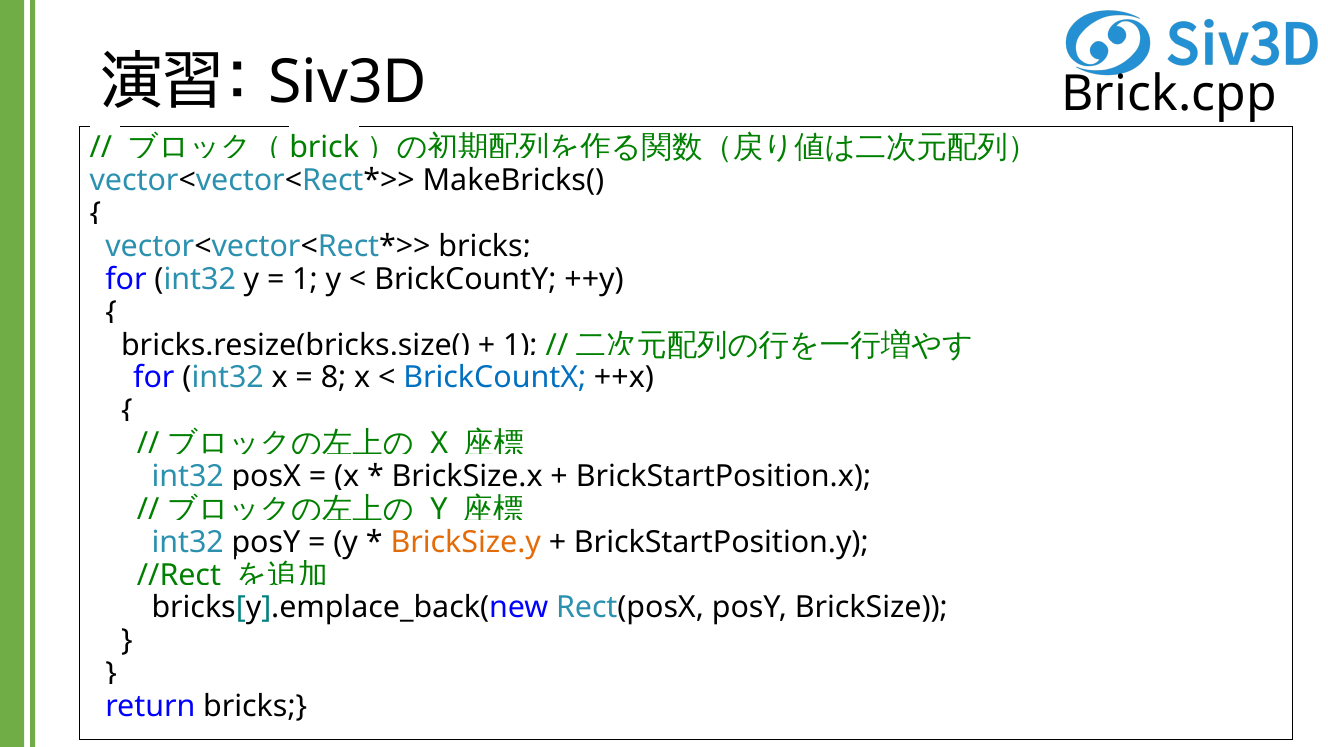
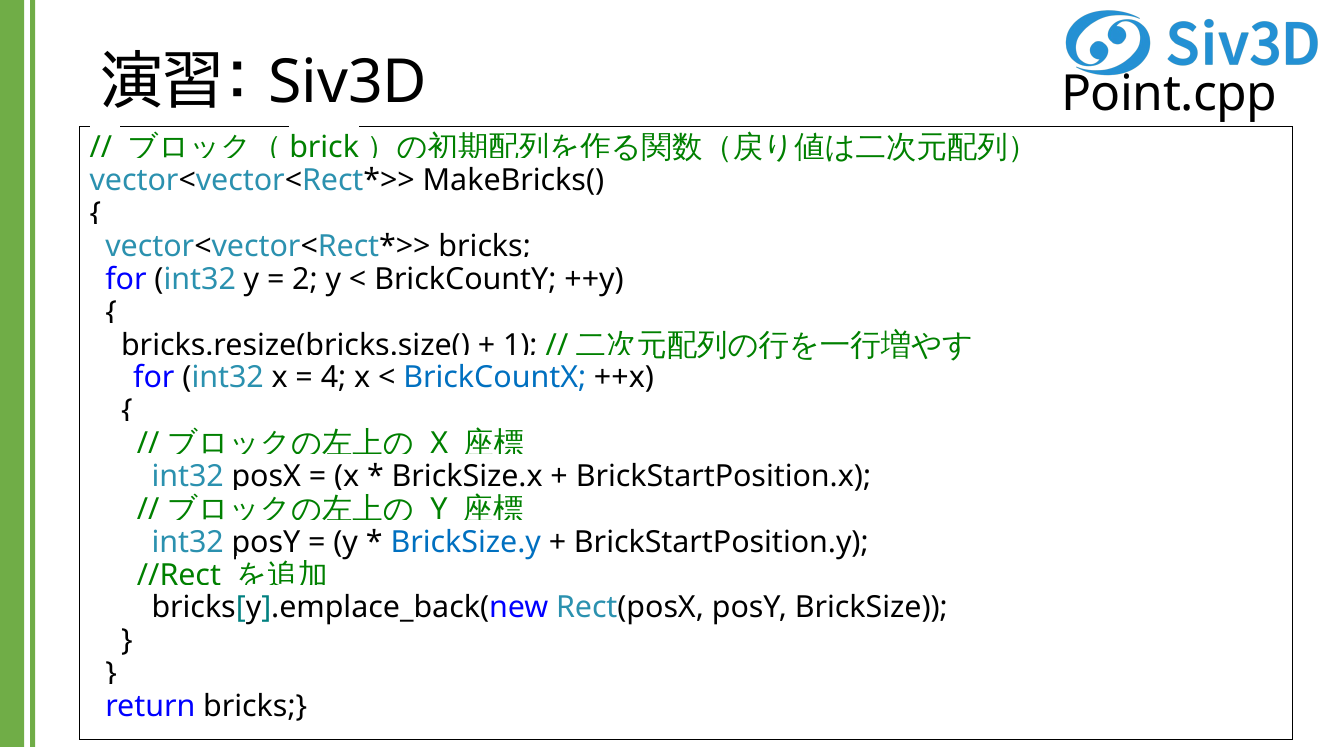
Brick.cpp: Brick.cpp -> Point.cpp
1 at (305, 279): 1 -> 2
8: 8 -> 4
BrickSize.y colour: orange -> blue
